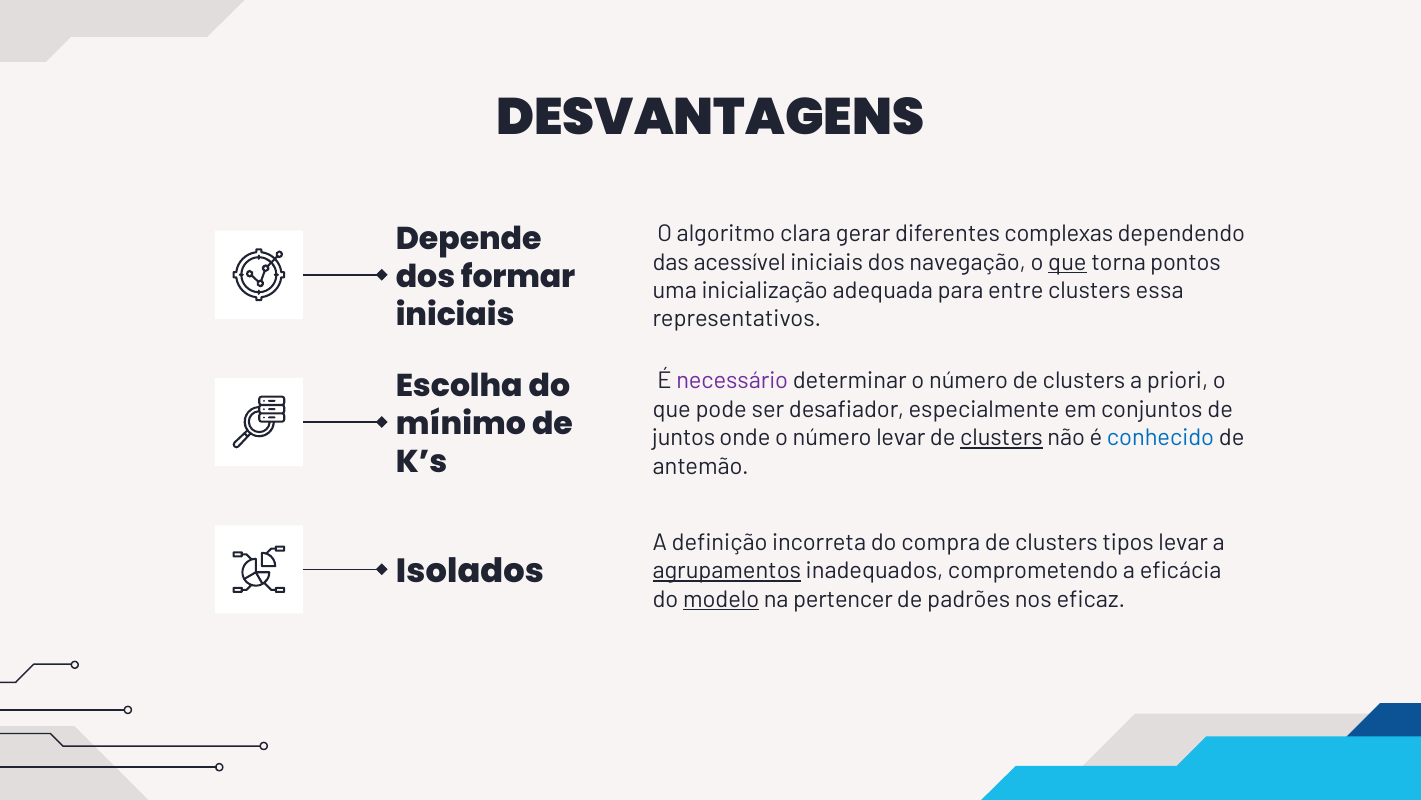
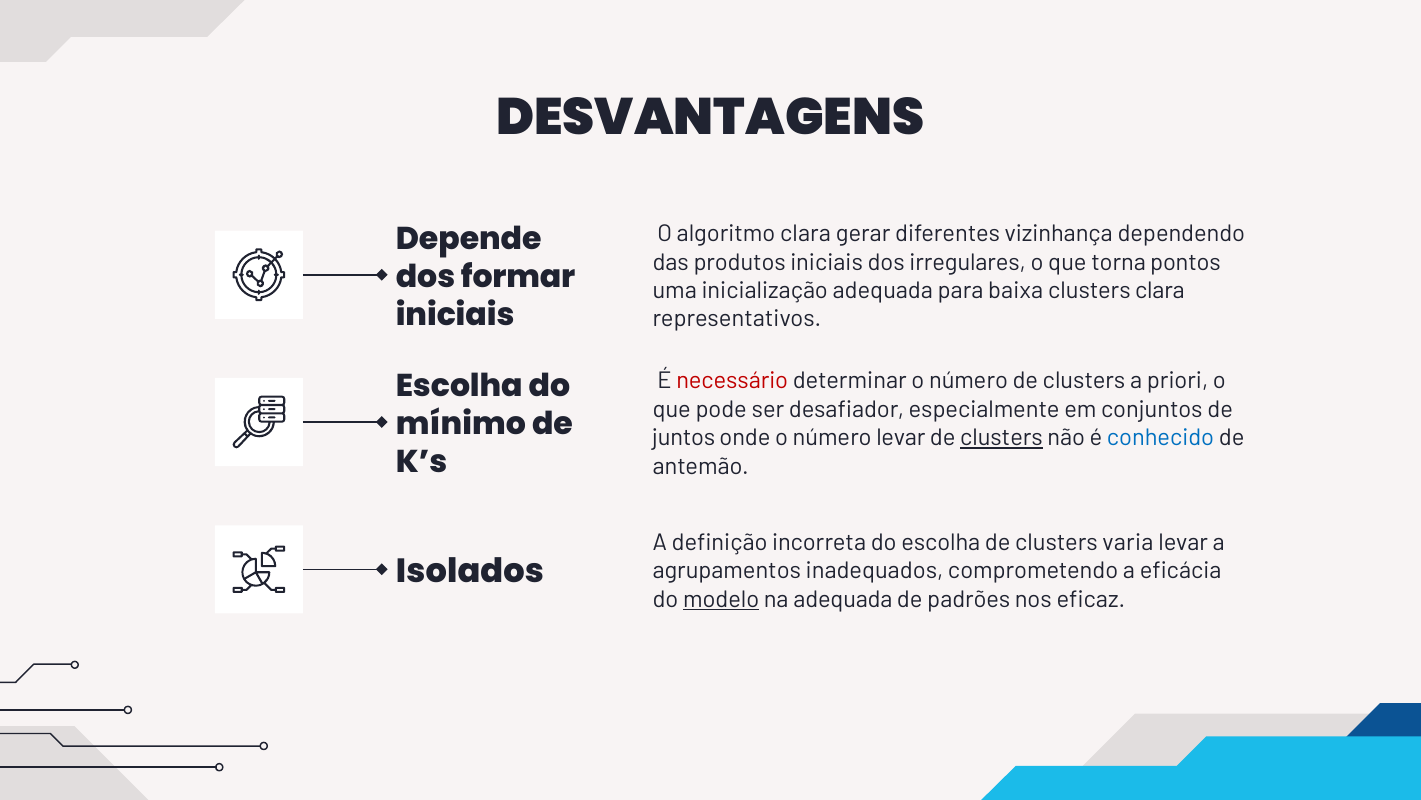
complexas: complexas -> vizinhança
acessível: acessível -> produtos
navegação: navegação -> irregulares
que at (1067, 262) underline: present -> none
entre: entre -> baixa
clusters essa: essa -> clara
necessário colour: purple -> red
do compra: compra -> escolha
tipos: tipos -> varia
agrupamentos underline: present -> none
na pertencer: pertencer -> adequada
